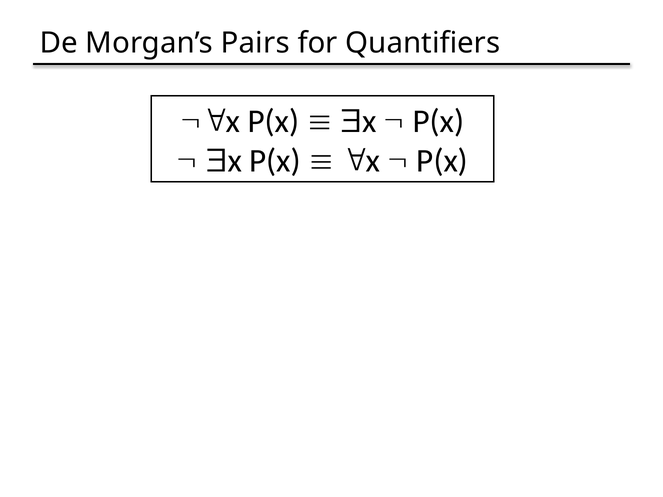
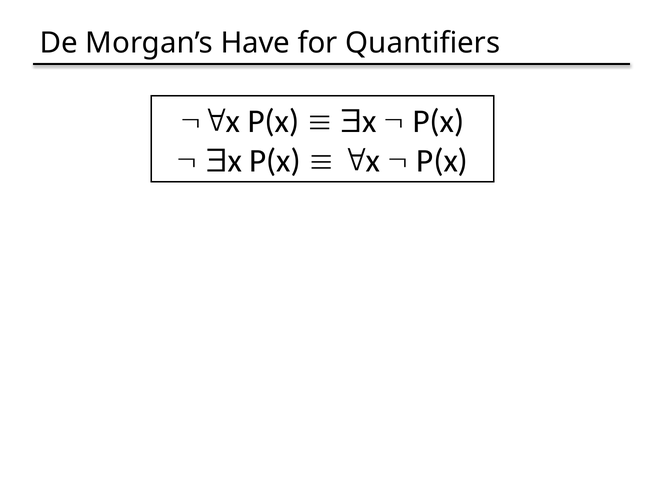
Pairs: Pairs -> Have
